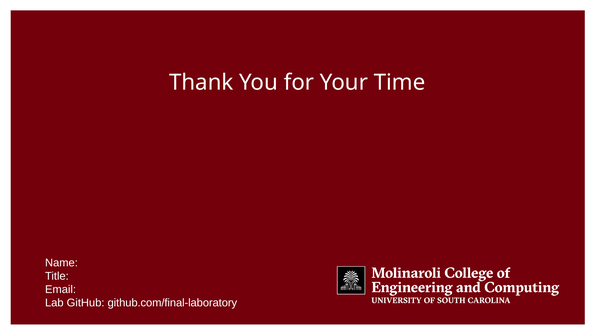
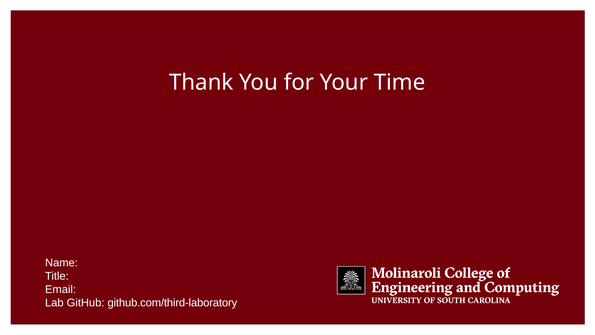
github.com/final-laboratory: github.com/final-laboratory -> github.com/third-laboratory
